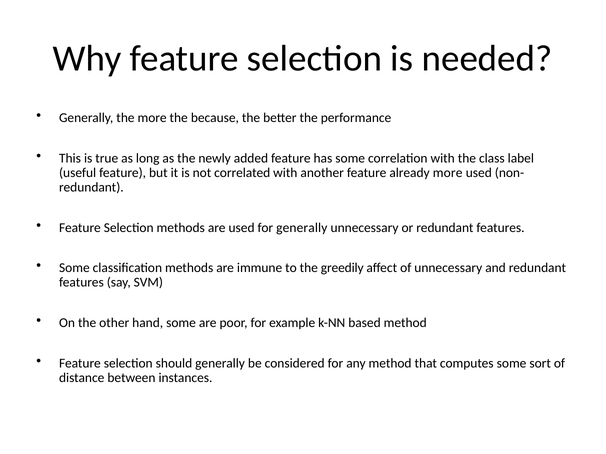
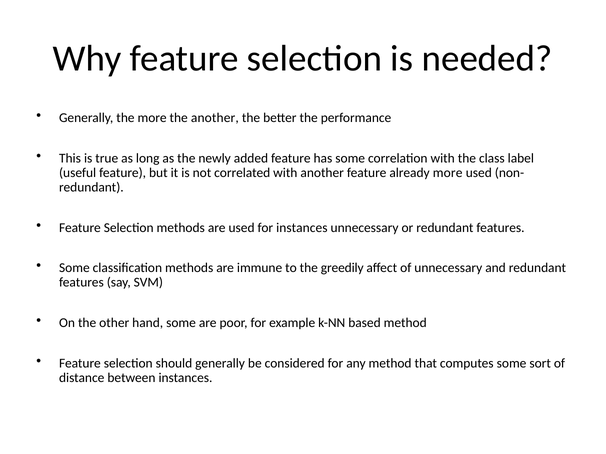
the because: because -> another
for generally: generally -> instances
